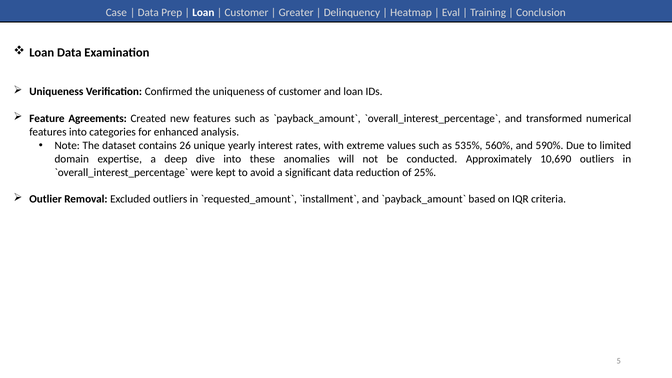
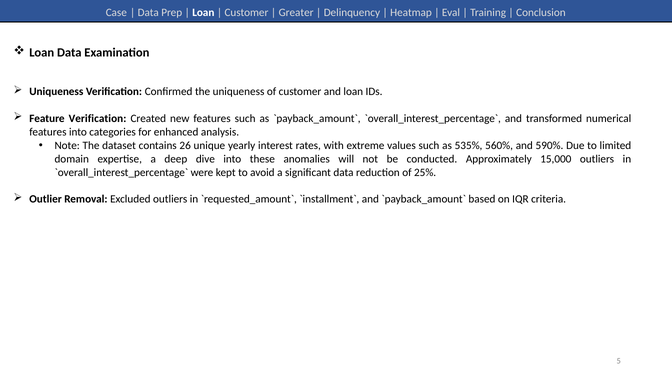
Feature Agreements: Agreements -> Verification
10,690: 10,690 -> 15,000
